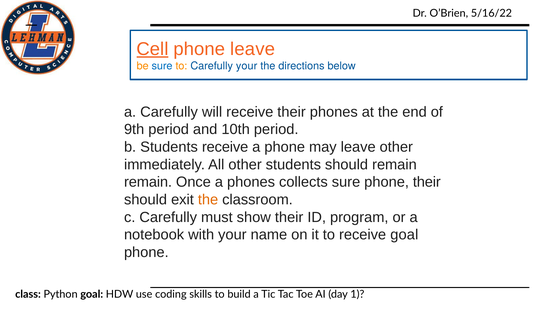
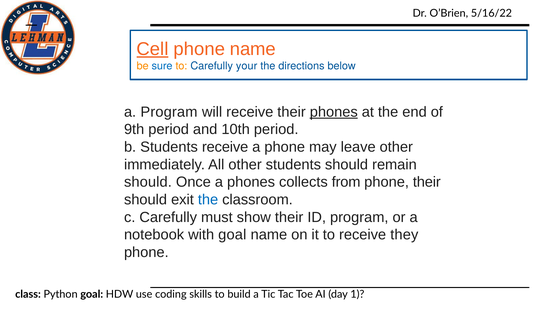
phone leave: leave -> name
a Carefully: Carefully -> Program
phones at (334, 112) underline: none -> present
remain at (148, 182): remain -> should
collects sure: sure -> from
the at (208, 200) colour: orange -> blue
with your: your -> goal
receive goal: goal -> they
